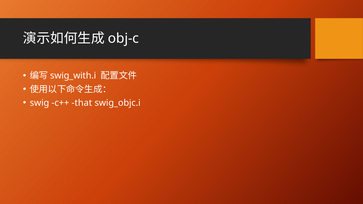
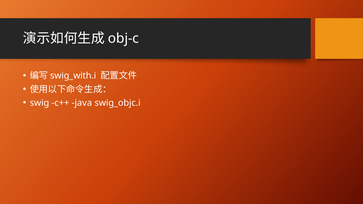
that: that -> java
